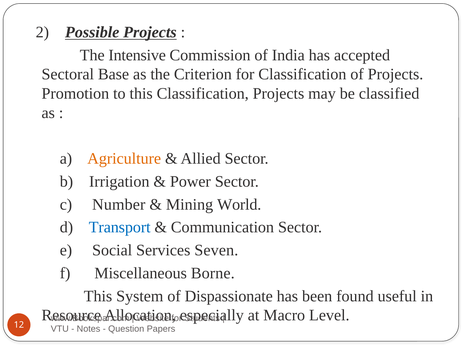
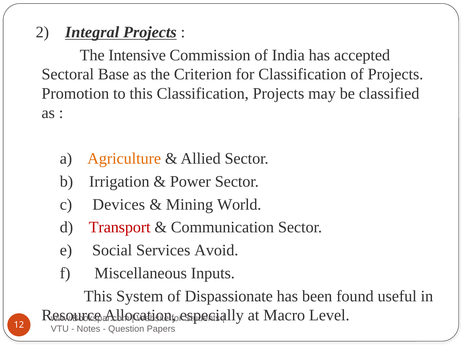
Possible: Possible -> Integral
Number: Number -> Devices
Transport colour: blue -> red
Seven: Seven -> Avoid
Borne: Borne -> Inputs
